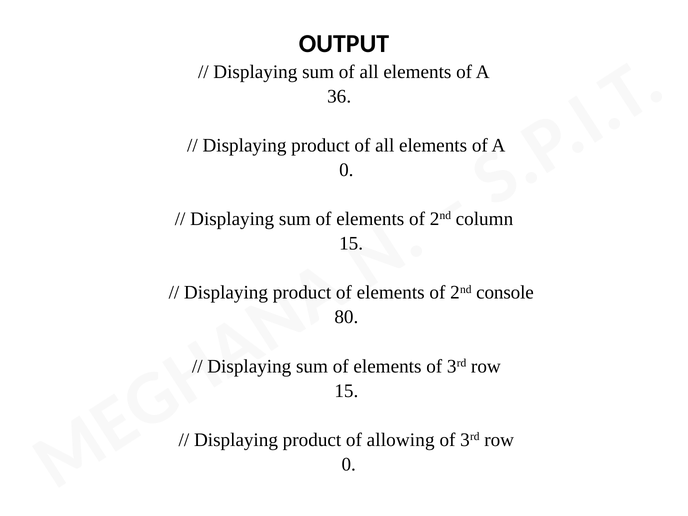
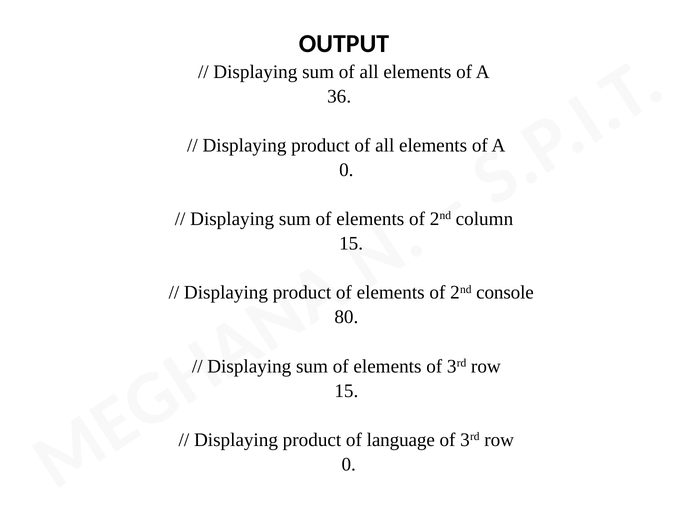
allowing: allowing -> language
